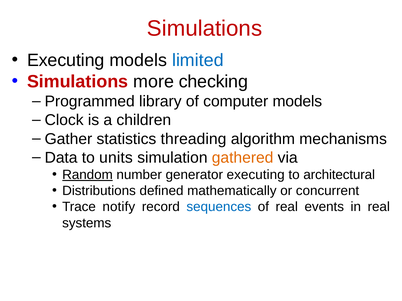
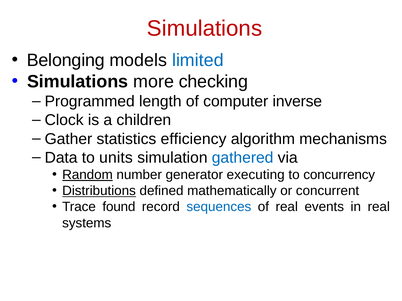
Executing at (66, 60): Executing -> Belonging
Simulations at (78, 82) colour: red -> black
library: library -> length
computer models: models -> inverse
threading: threading -> efficiency
gathered colour: orange -> blue
architectural: architectural -> concurrency
Distributions underline: none -> present
notify: notify -> found
